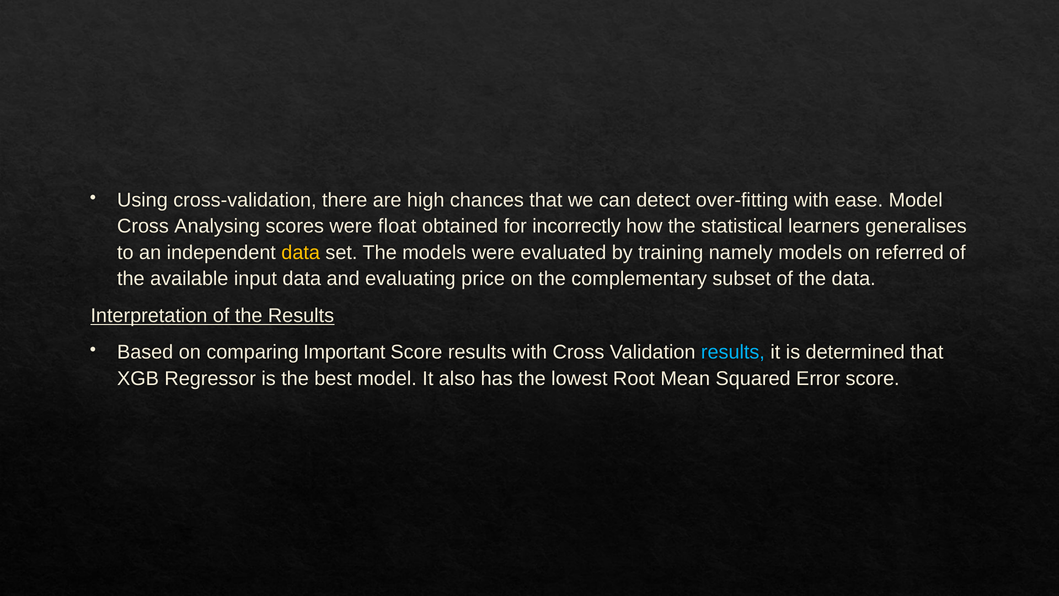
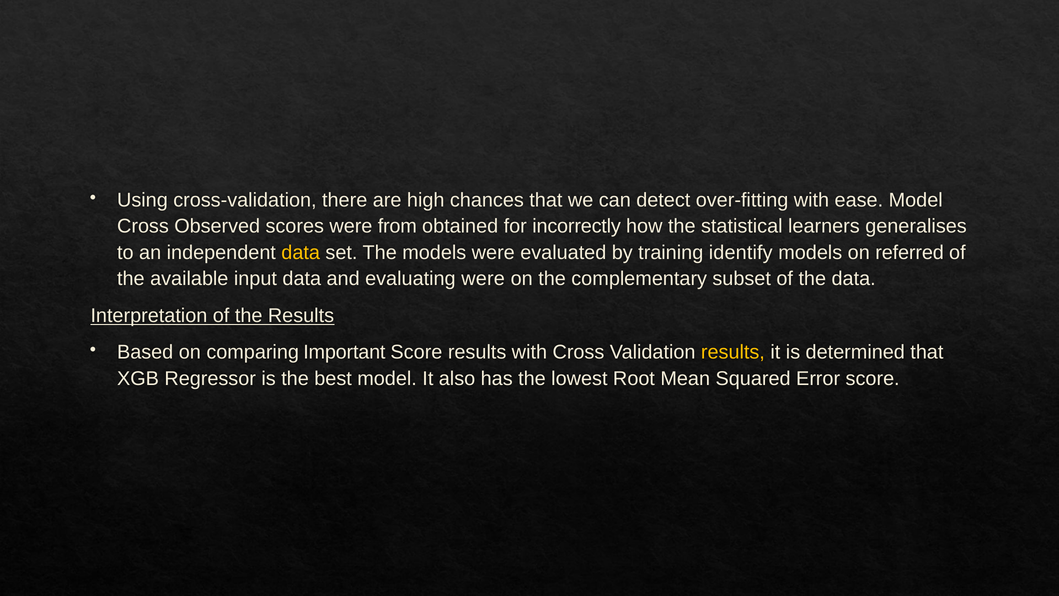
Analysing: Analysing -> Observed
float: float -> from
namely: namely -> identify
evaluating price: price -> were
results at (733, 352) colour: light blue -> yellow
